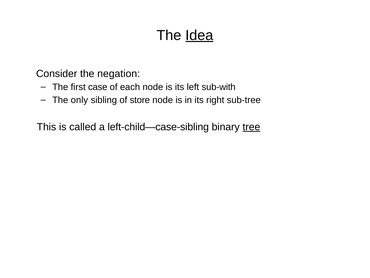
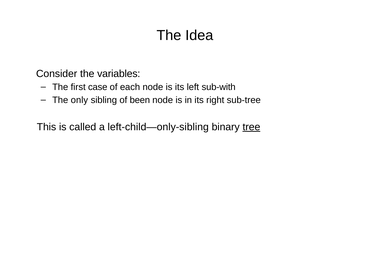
Idea underline: present -> none
negation: negation -> variables
store: store -> been
left-child—case-sibling: left-child—case-sibling -> left-child—only-sibling
